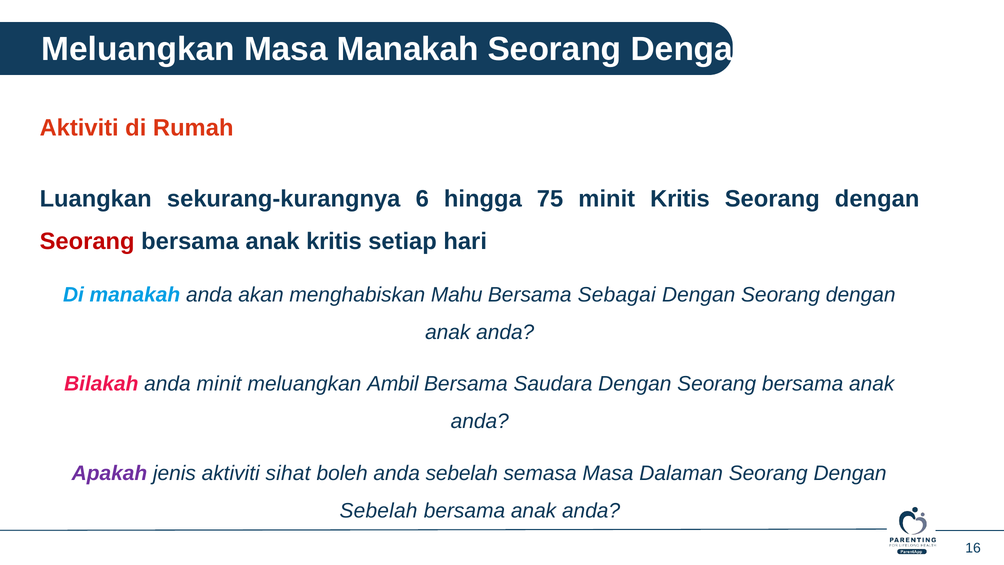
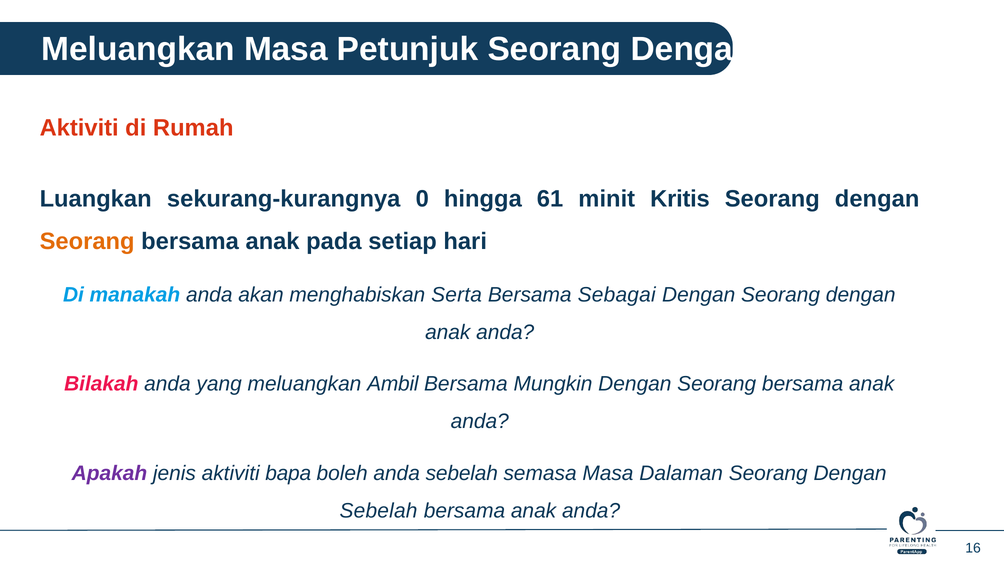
Masa Manakah: Manakah -> Petunjuk
6: 6 -> 0
75: 75 -> 61
Seorang at (87, 241) colour: red -> orange
anak kritis: kritis -> pada
Mahu: Mahu -> Serta
anda minit: minit -> yang
Saudara: Saudara -> Mungkin
sihat: sihat -> bapa
